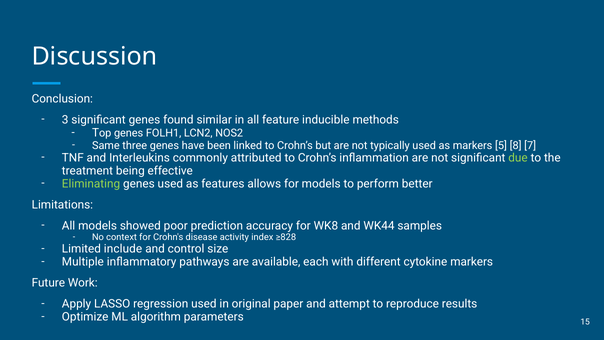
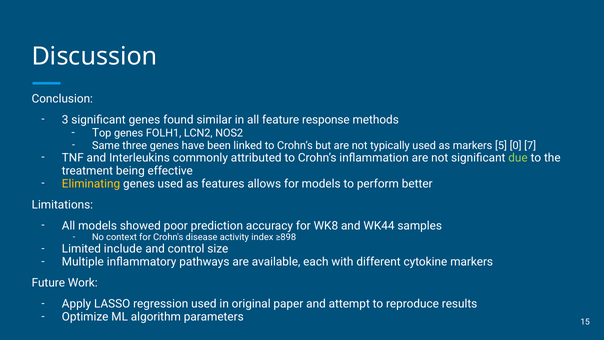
inducible: inducible -> response
8: 8 -> 0
Eliminating colour: light green -> yellow
≥828: ≥828 -> ≥898
